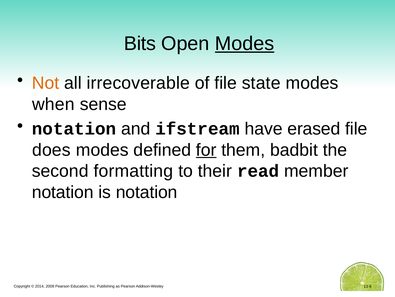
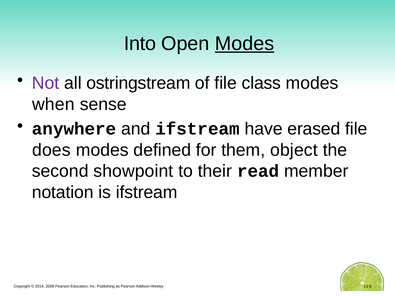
Bits: Bits -> Into
Not colour: orange -> purple
irrecoverable: irrecoverable -> ostringstream
state: state -> class
notation at (74, 129): notation -> anywhere
for underline: present -> none
badbit: badbit -> object
formatting: formatting -> showpoint
is notation: notation -> ifstream
